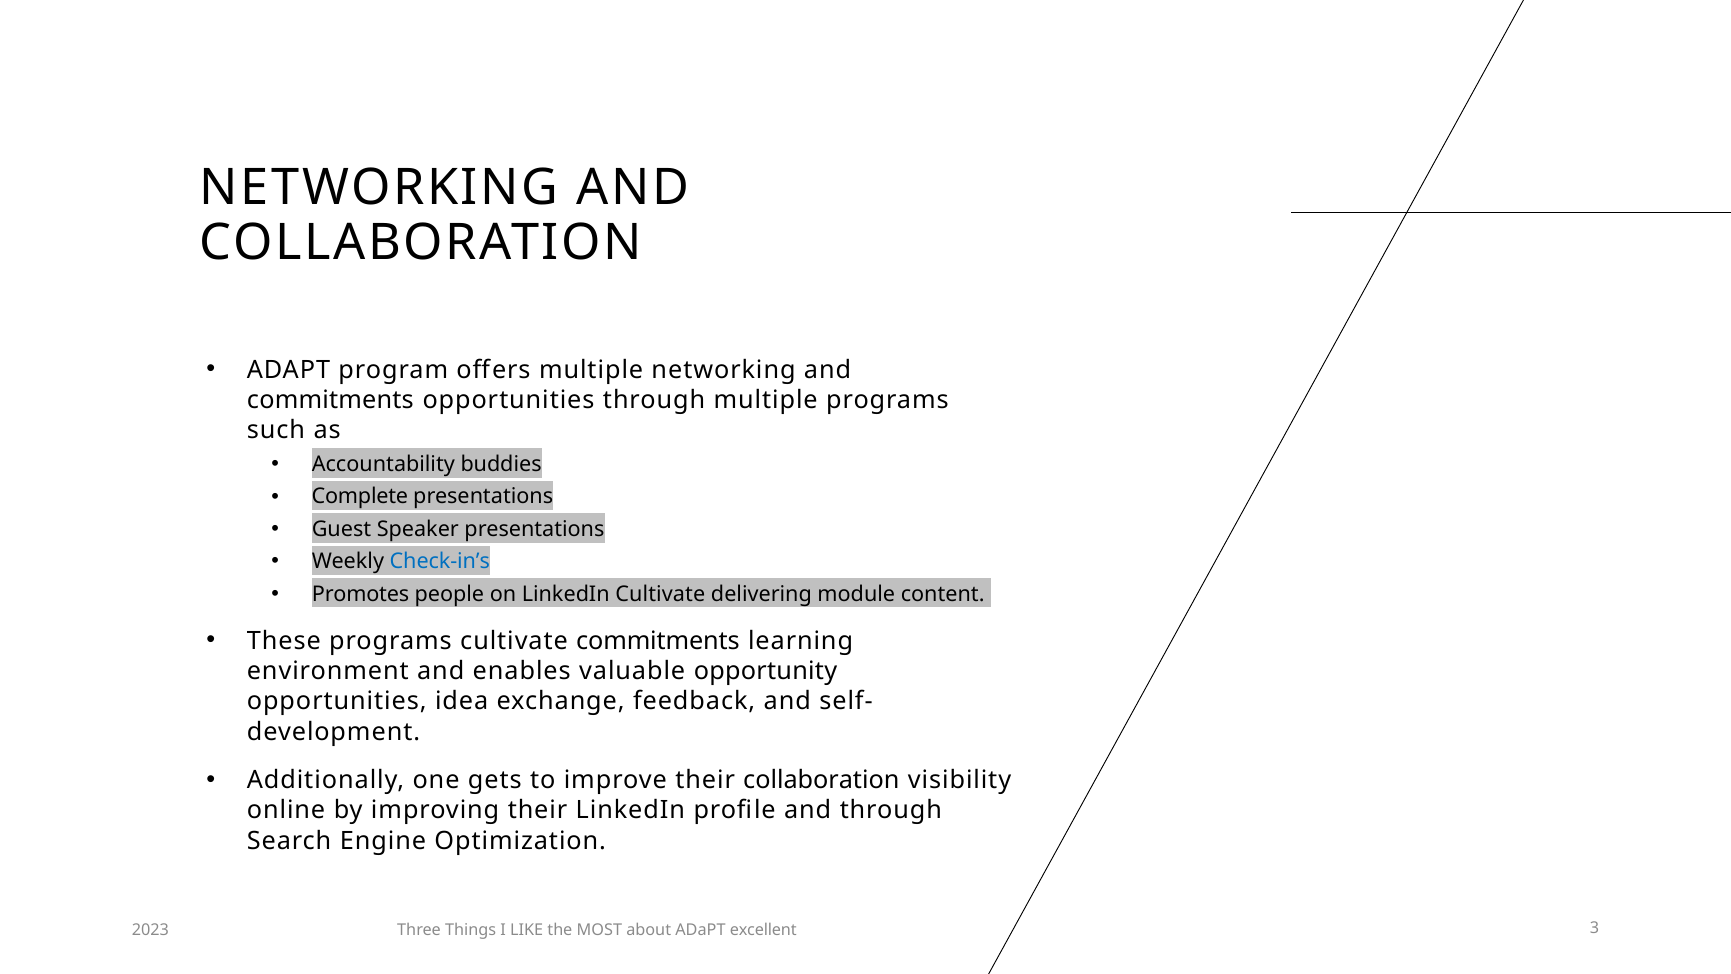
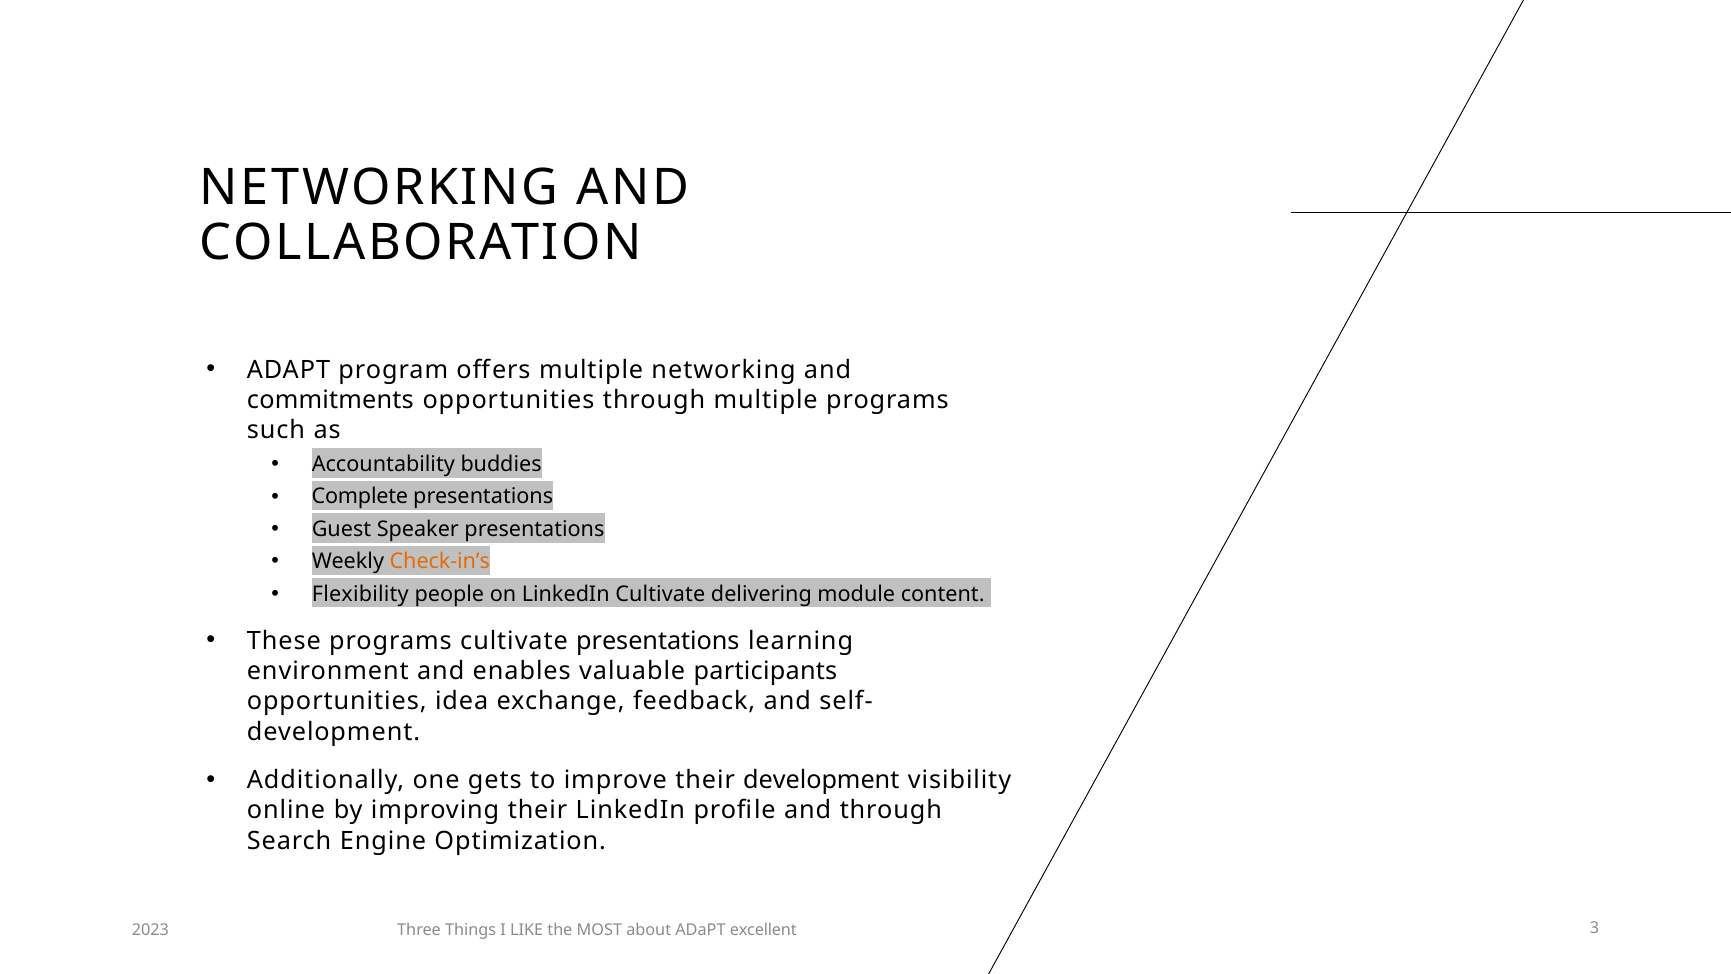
Check-in’s colour: blue -> orange
Promotes: Promotes -> Flexibility
cultivate commitments: commitments -> presentations
opportunity: opportunity -> participants
their collaboration: collaboration -> development
